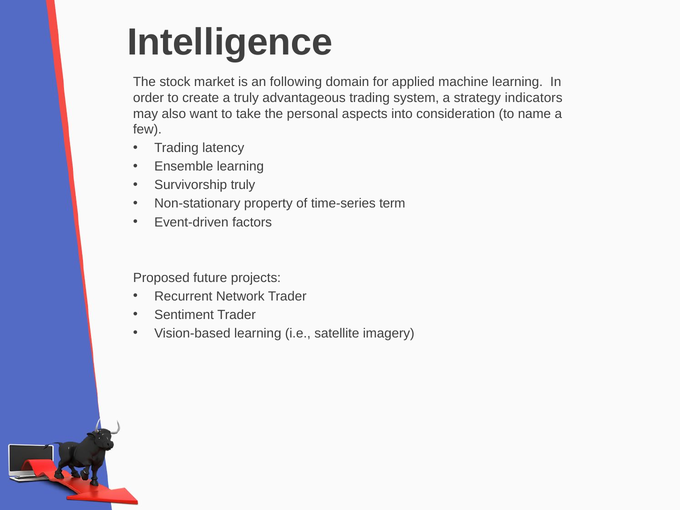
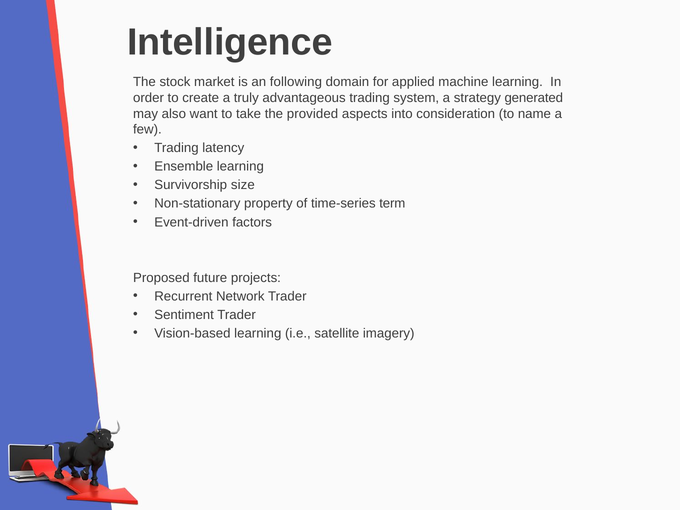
indicators: indicators -> generated
personal: personal -> provided
Survivorship truly: truly -> size
